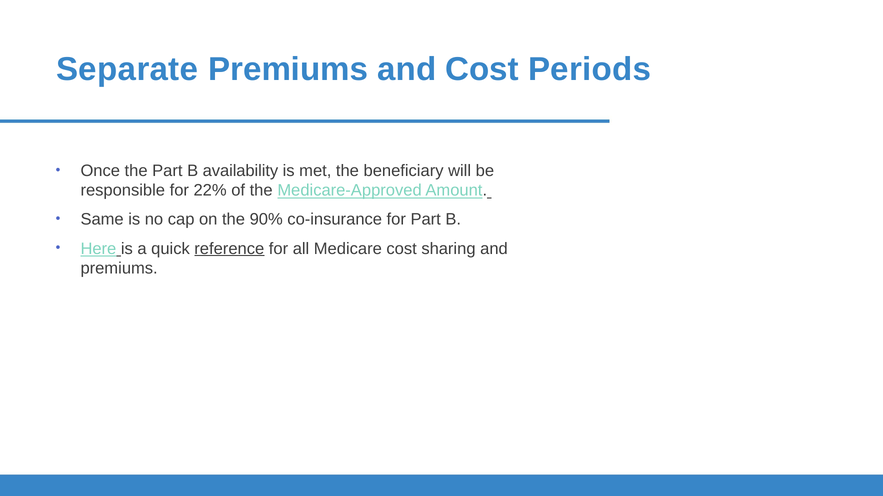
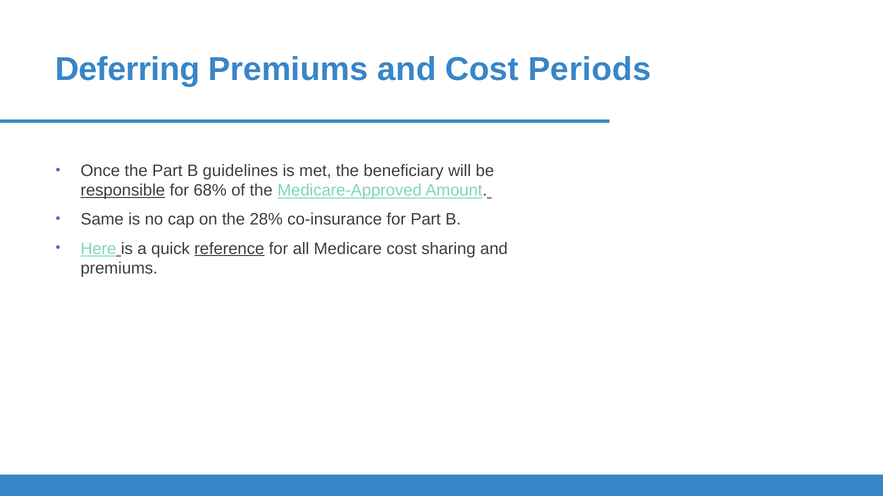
Separate: Separate -> Deferring
availability: availability -> guidelines
responsible underline: none -> present
22%: 22% -> 68%
90%: 90% -> 28%
